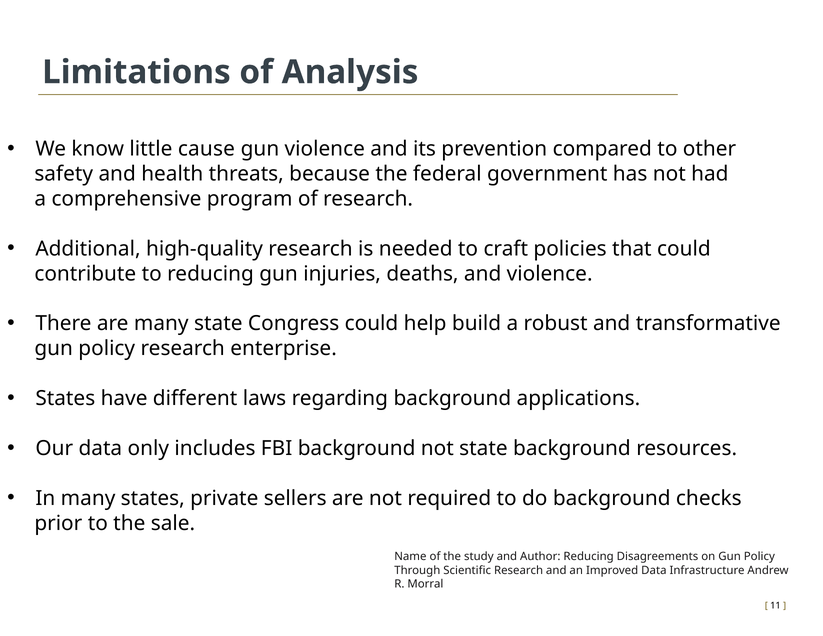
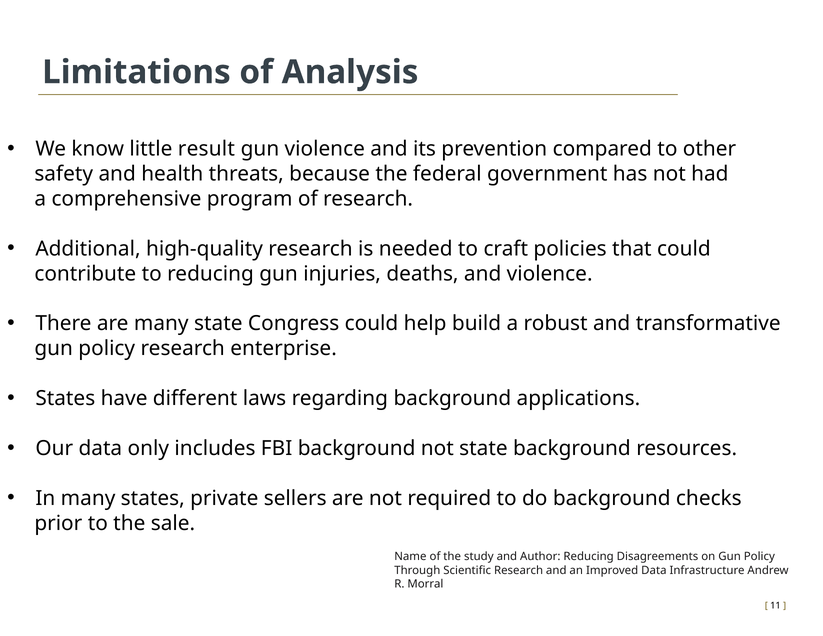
cause: cause -> result
